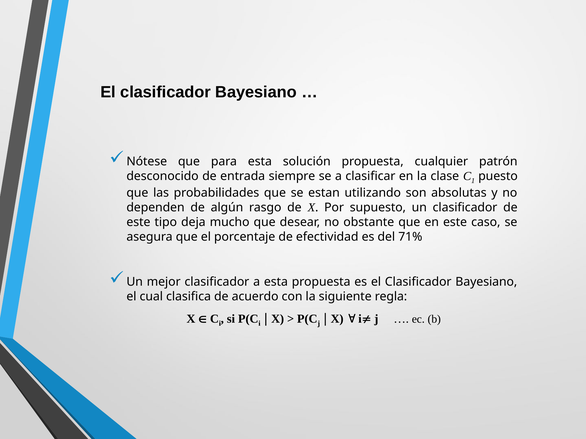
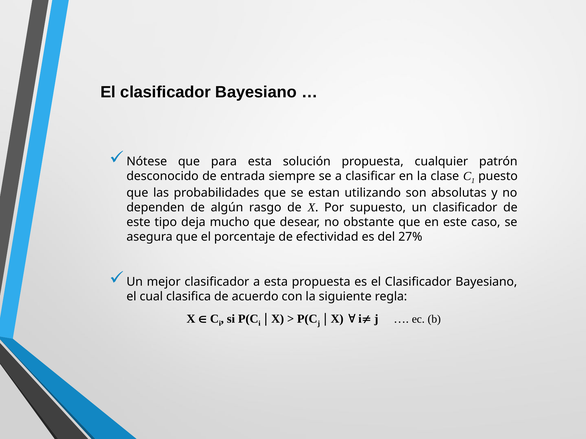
71%: 71% -> 27%
